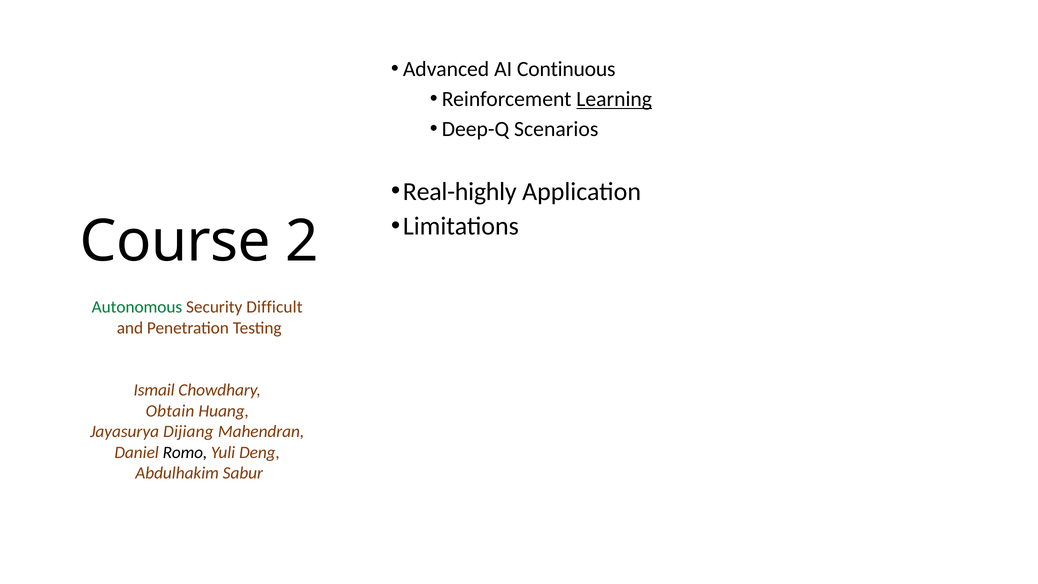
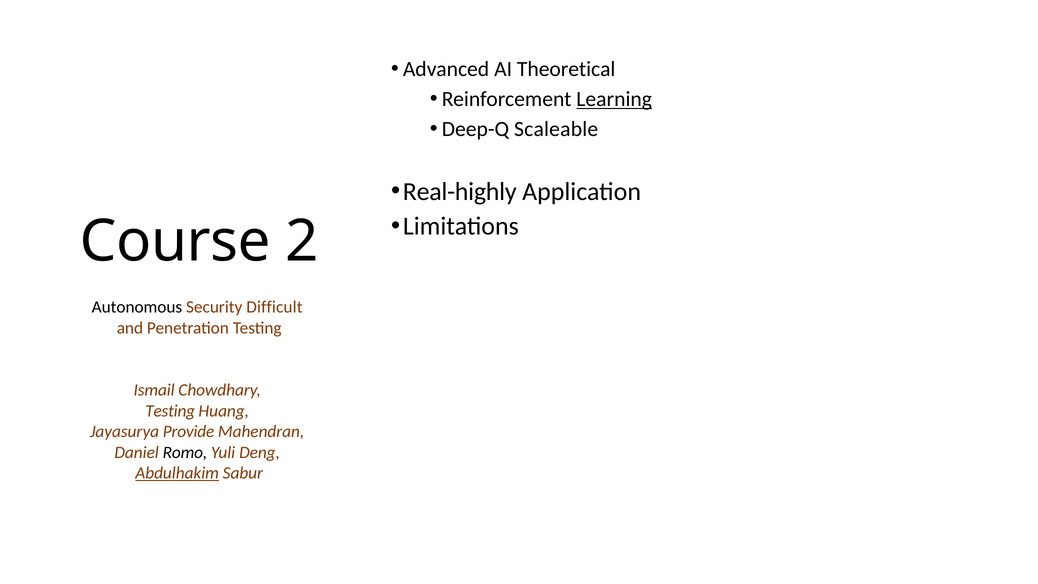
Continuous: Continuous -> Theoretical
Scenarios: Scenarios -> Scaleable
Autonomous colour: green -> black
Obtain at (170, 411): Obtain -> Testing
Dijiang: Dijiang -> Provide
Abdulhakim underline: none -> present
